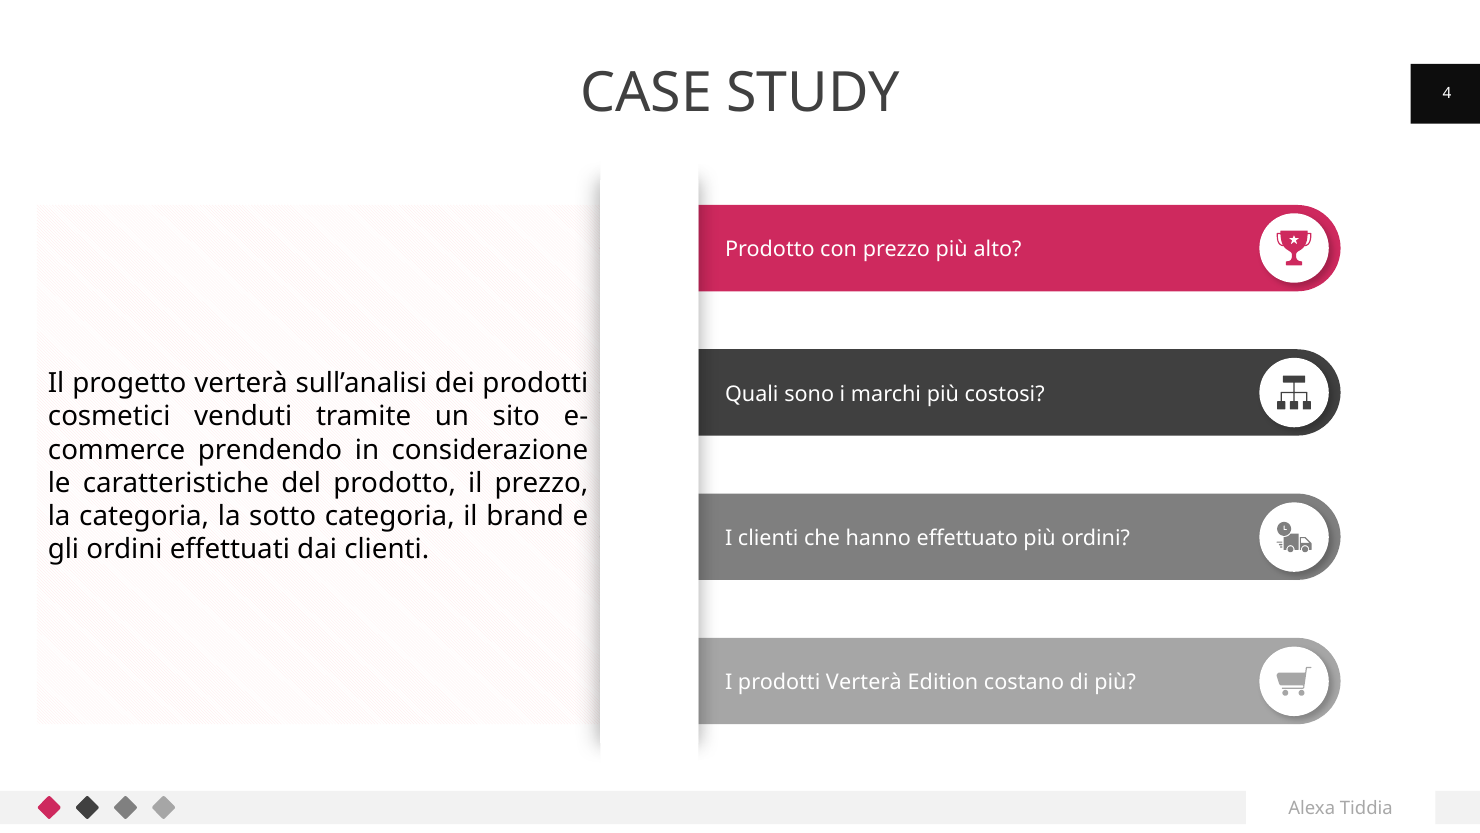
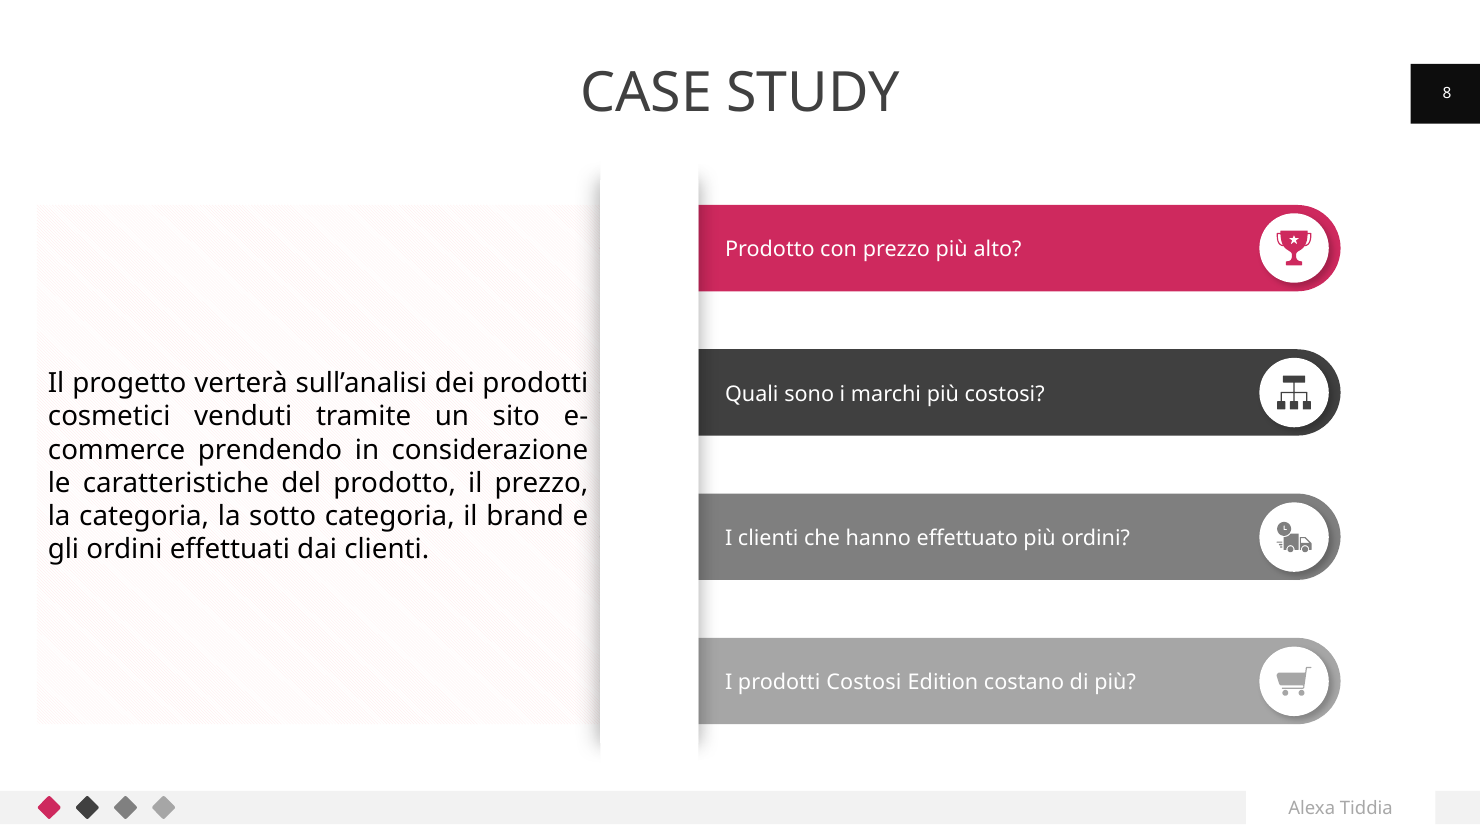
4: 4 -> 8
prodotti Verterà: Verterà -> Costosi
